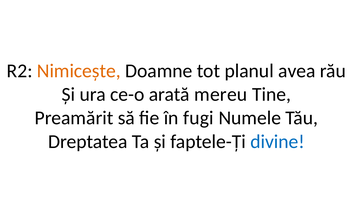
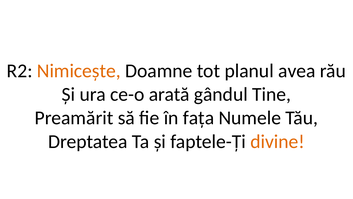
mereu: mereu -> gândul
fugi: fugi -> fața
divine colour: blue -> orange
